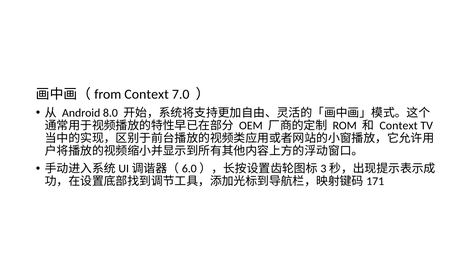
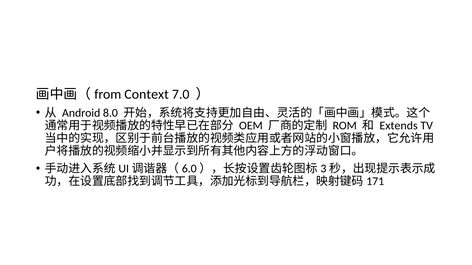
Context at (399, 126): Context -> Extends
